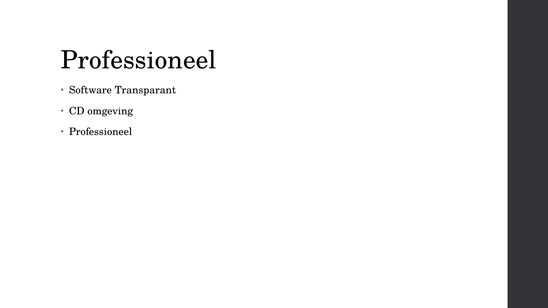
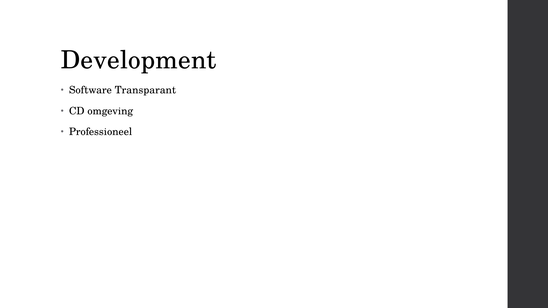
Professioneel at (139, 60): Professioneel -> Development
